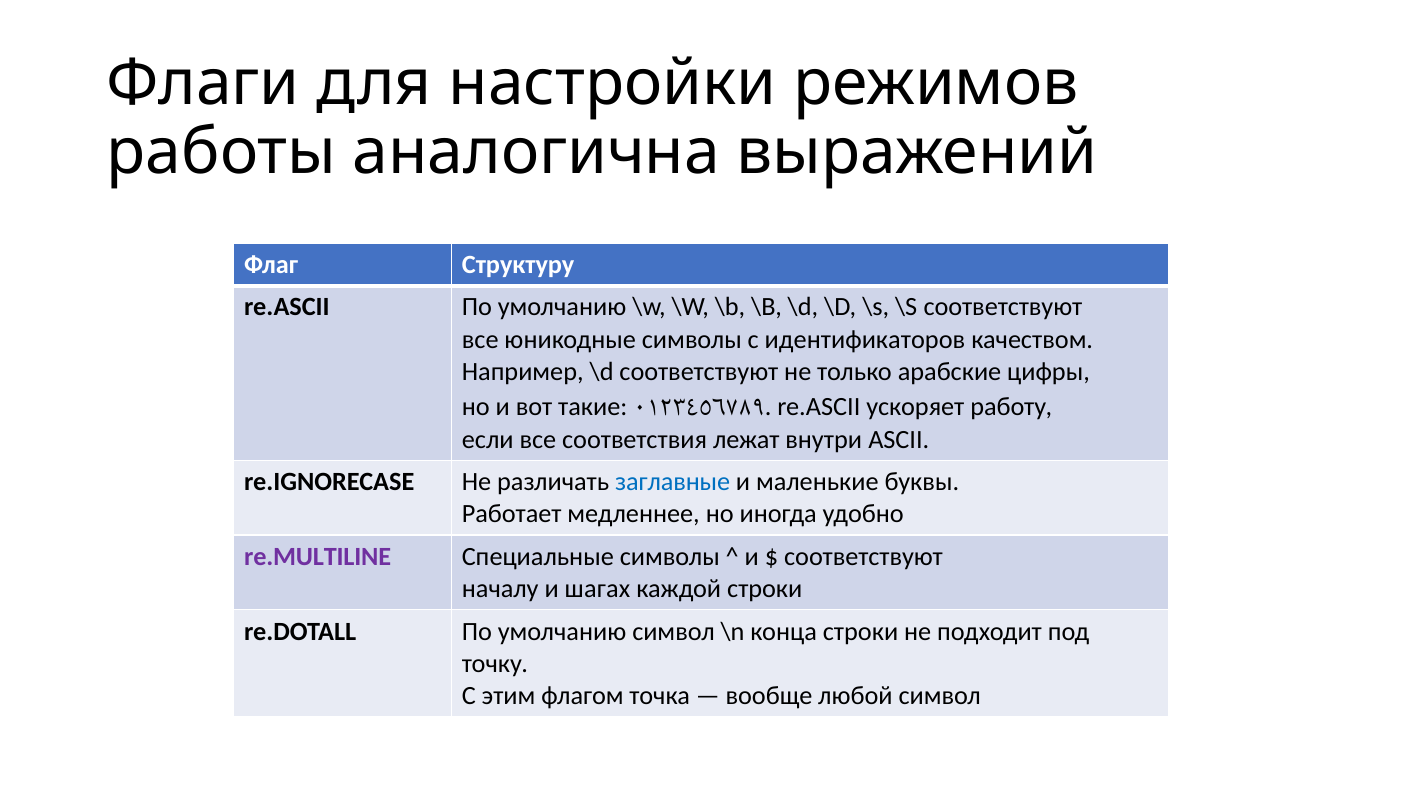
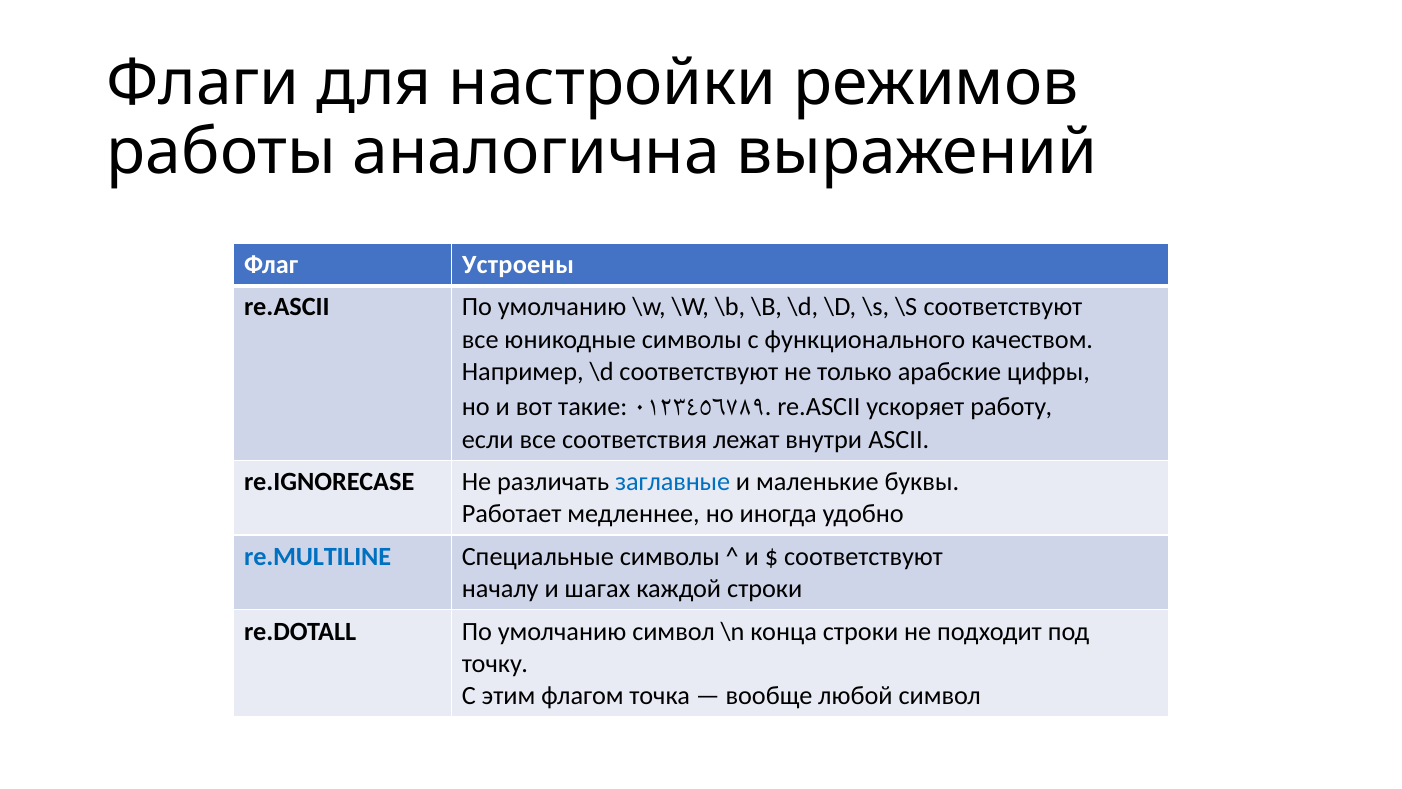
Структуру: Структуру -> Устроены
идентификаторов: идентификаторов -> функционального
re.MULTILINE colour: purple -> blue
